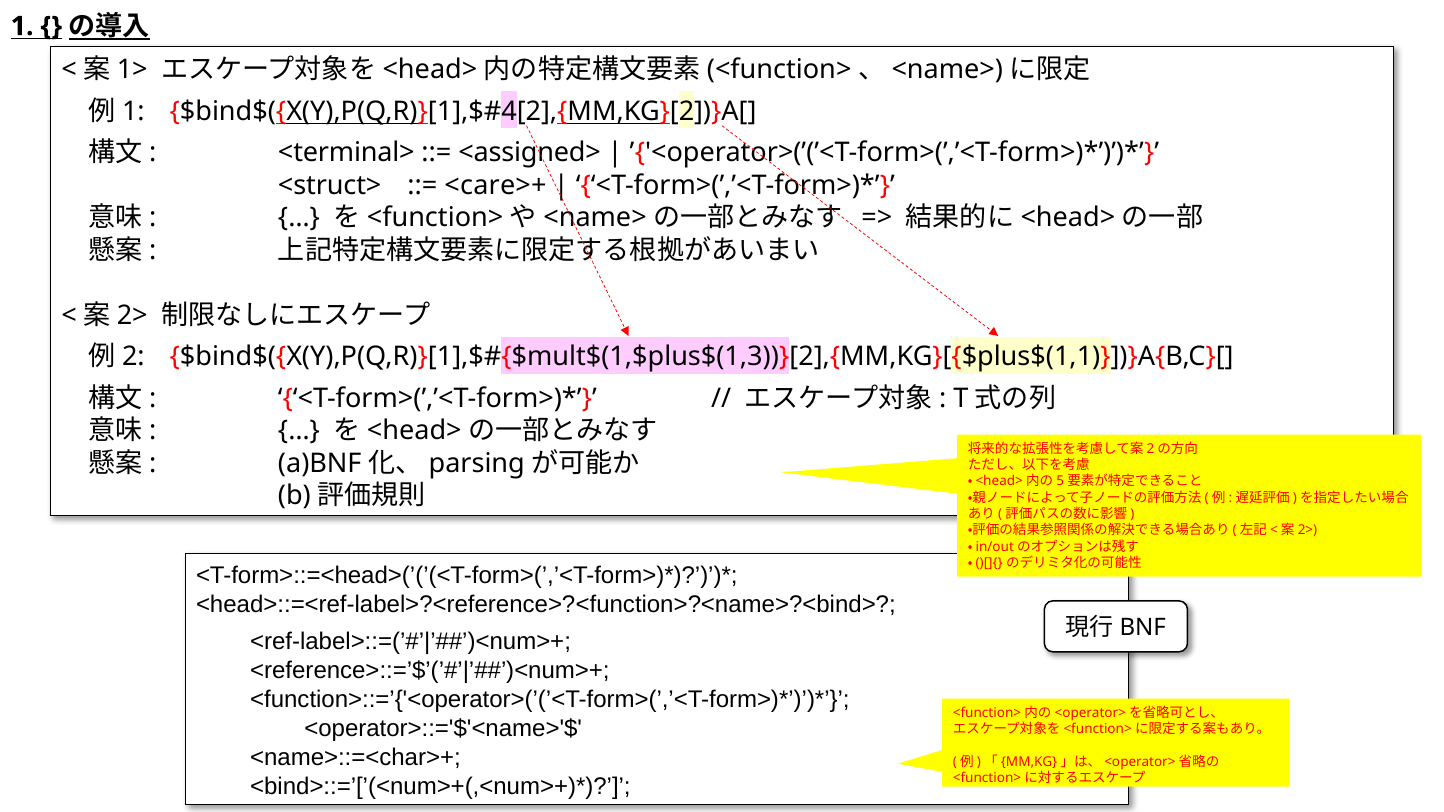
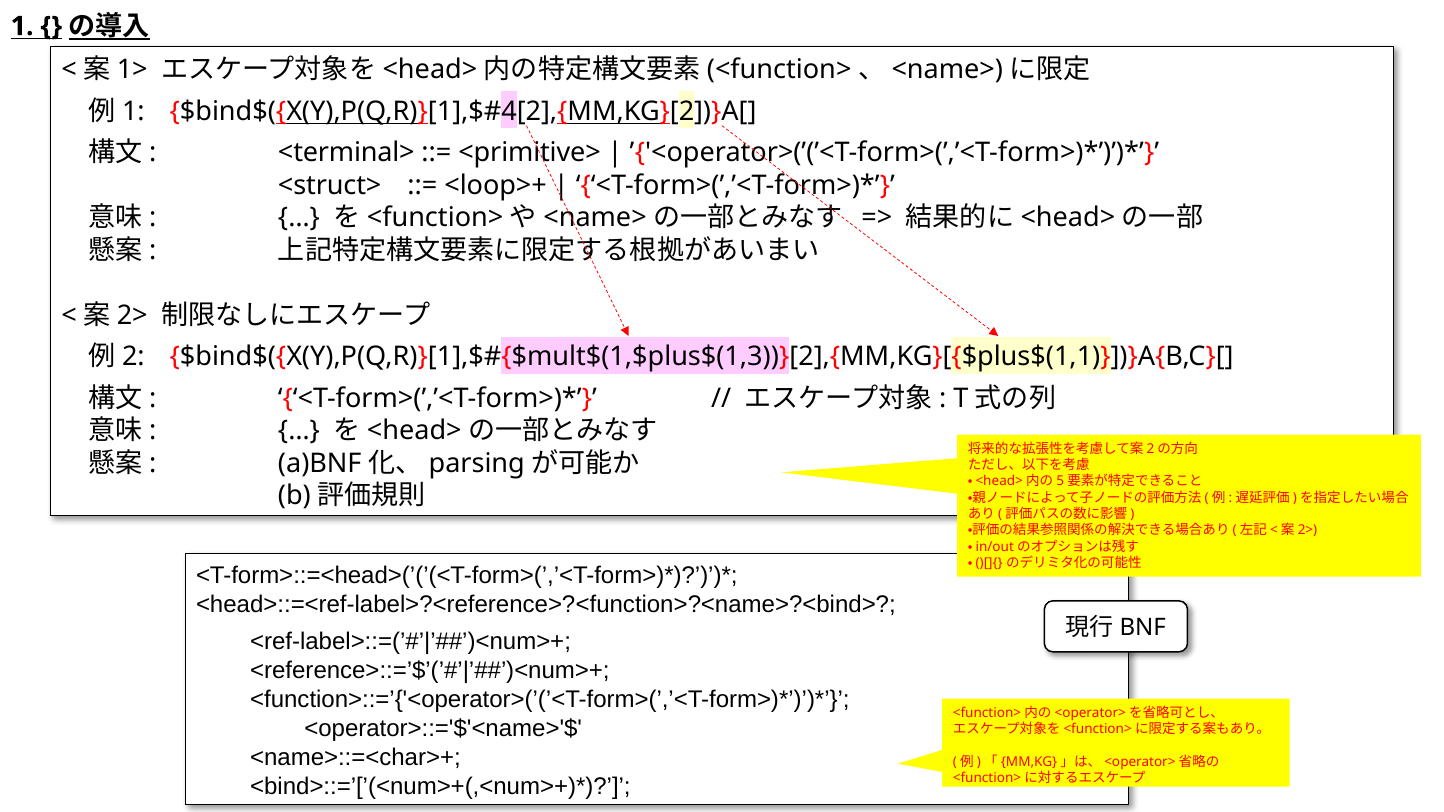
<assigned>: <assigned> -> <primitive>
<care>+: <care>+ -> <loop>+
